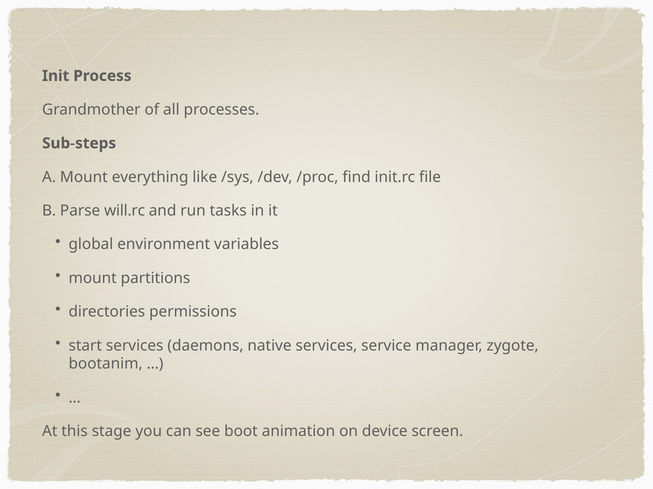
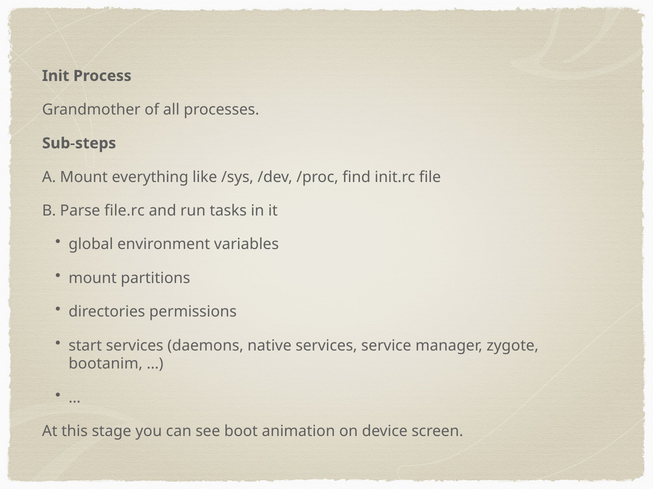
will.rc: will.rc -> file.rc
